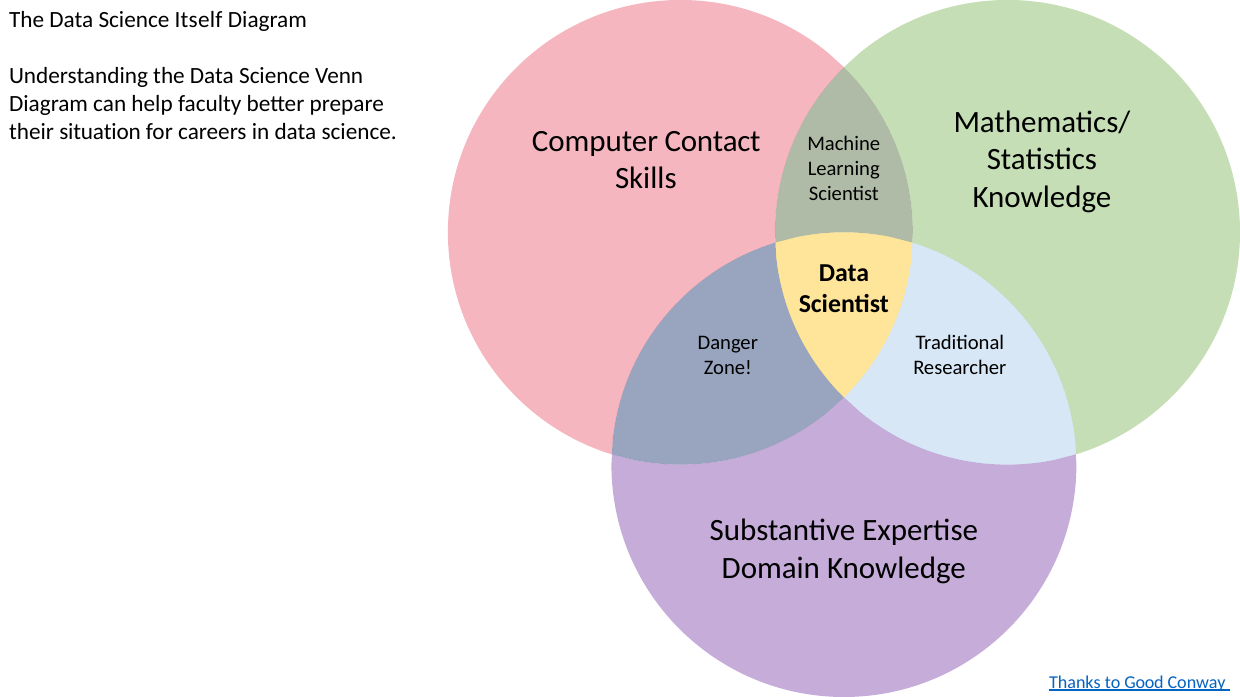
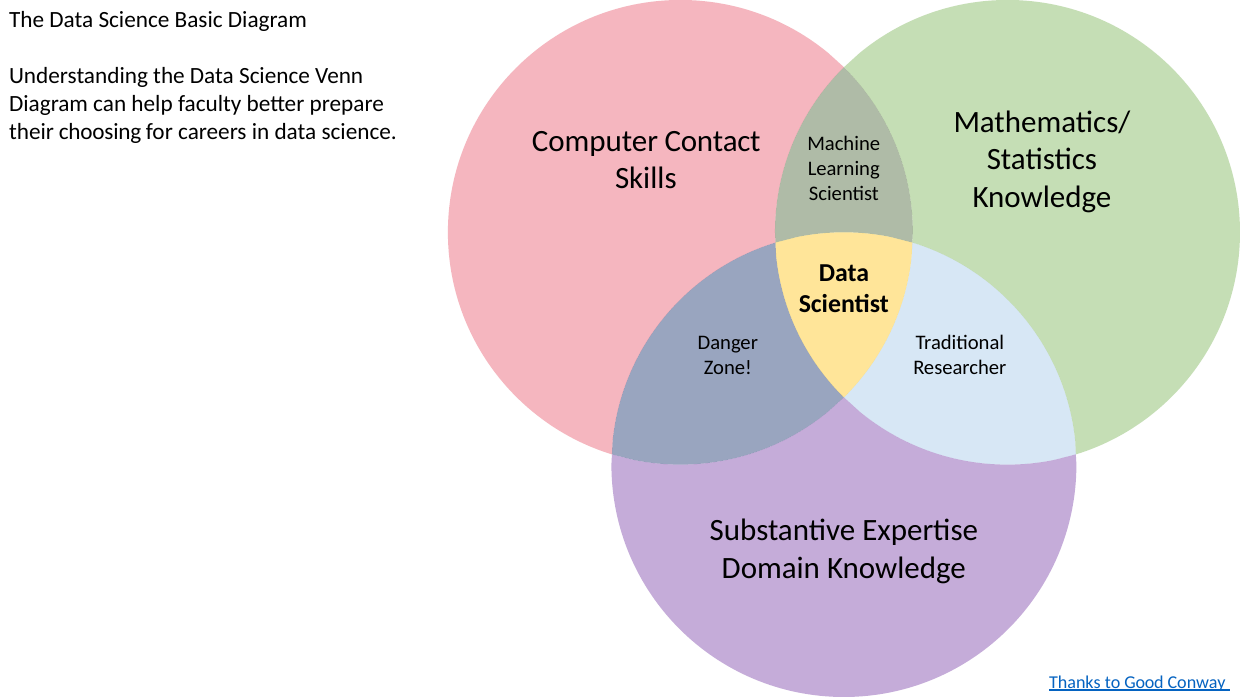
Itself: Itself -> Basic
situation: situation -> choosing
